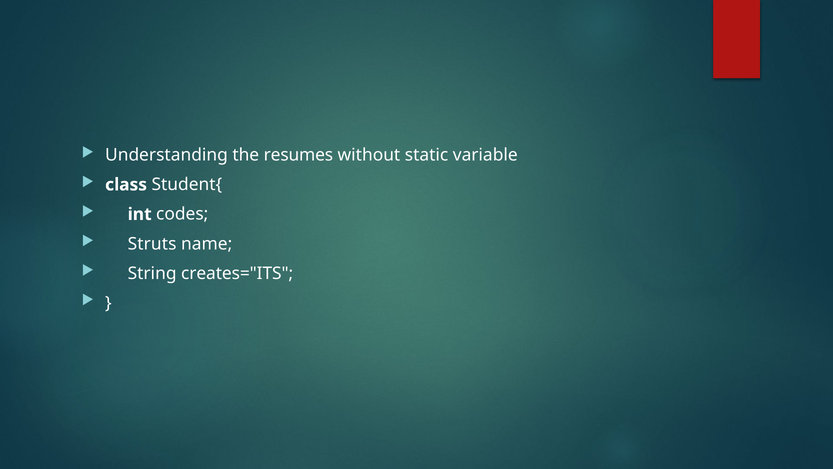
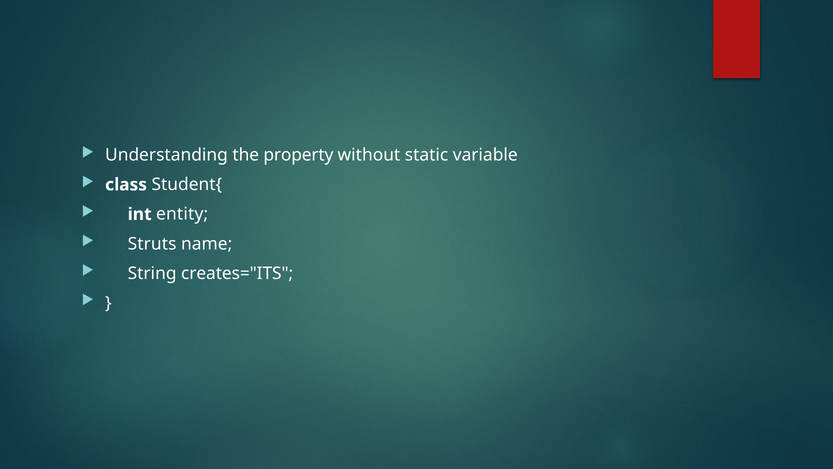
resumes: resumes -> property
codes: codes -> entity
